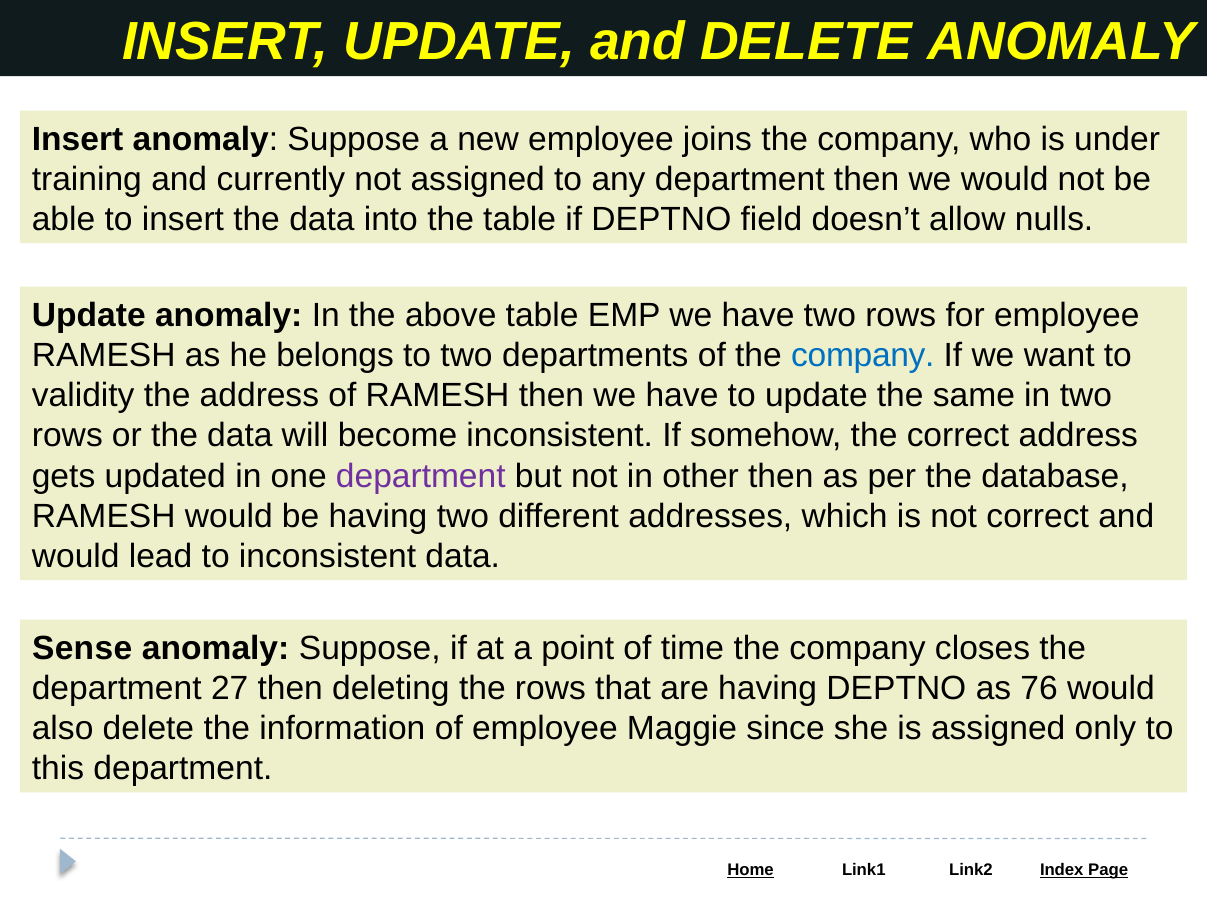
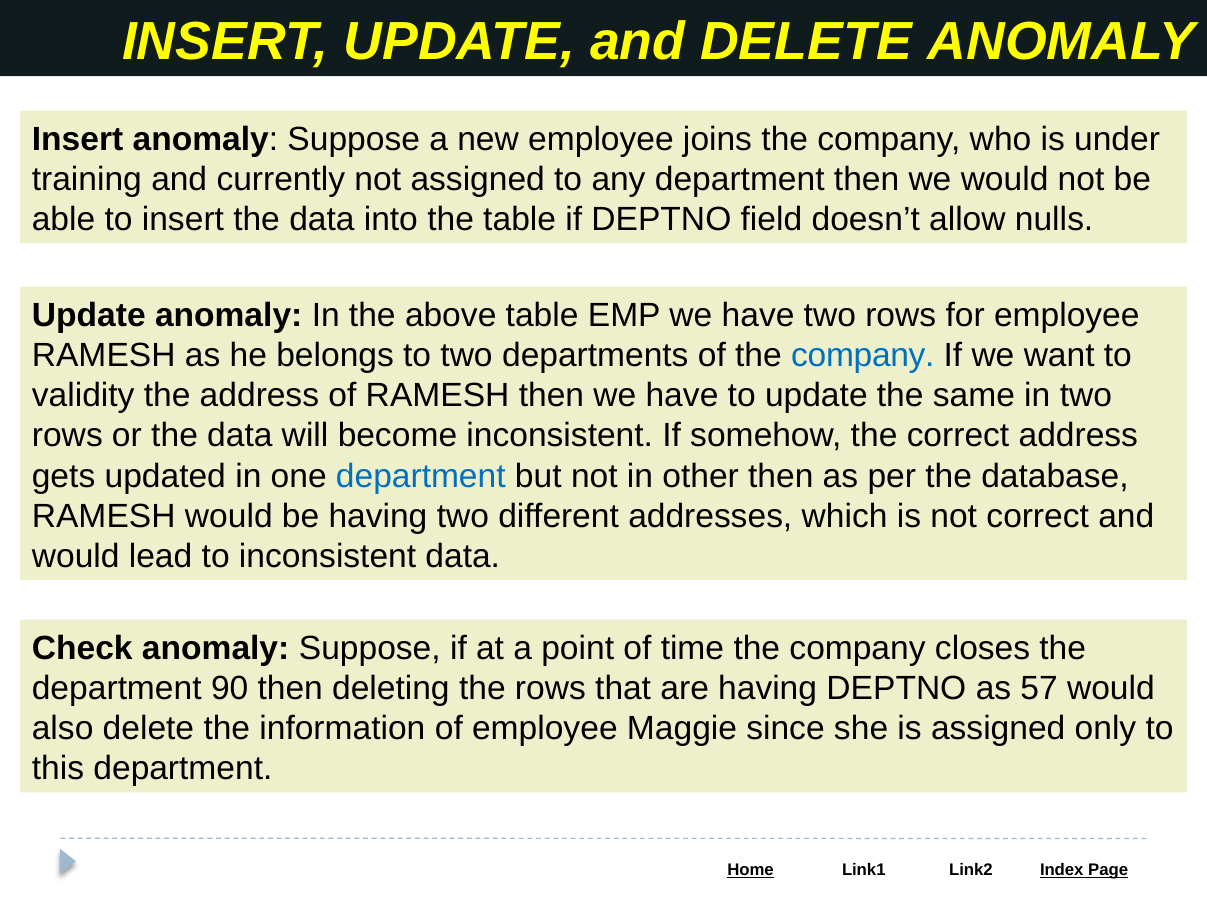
department at (421, 476) colour: purple -> blue
Sense: Sense -> Check
27: 27 -> 90
76: 76 -> 57
